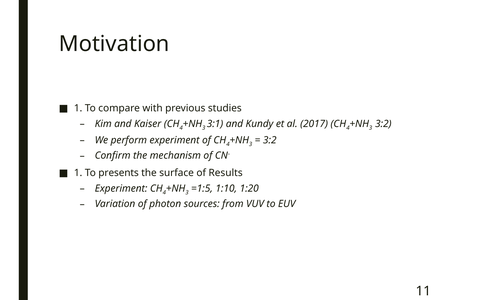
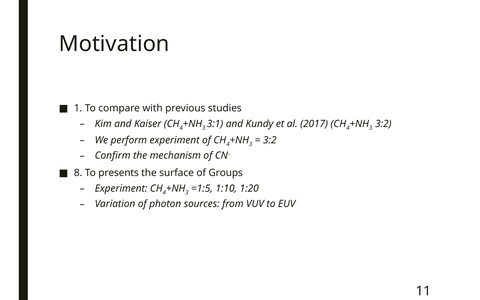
1 at (78, 173): 1 -> 8
Results: Results -> Groups
